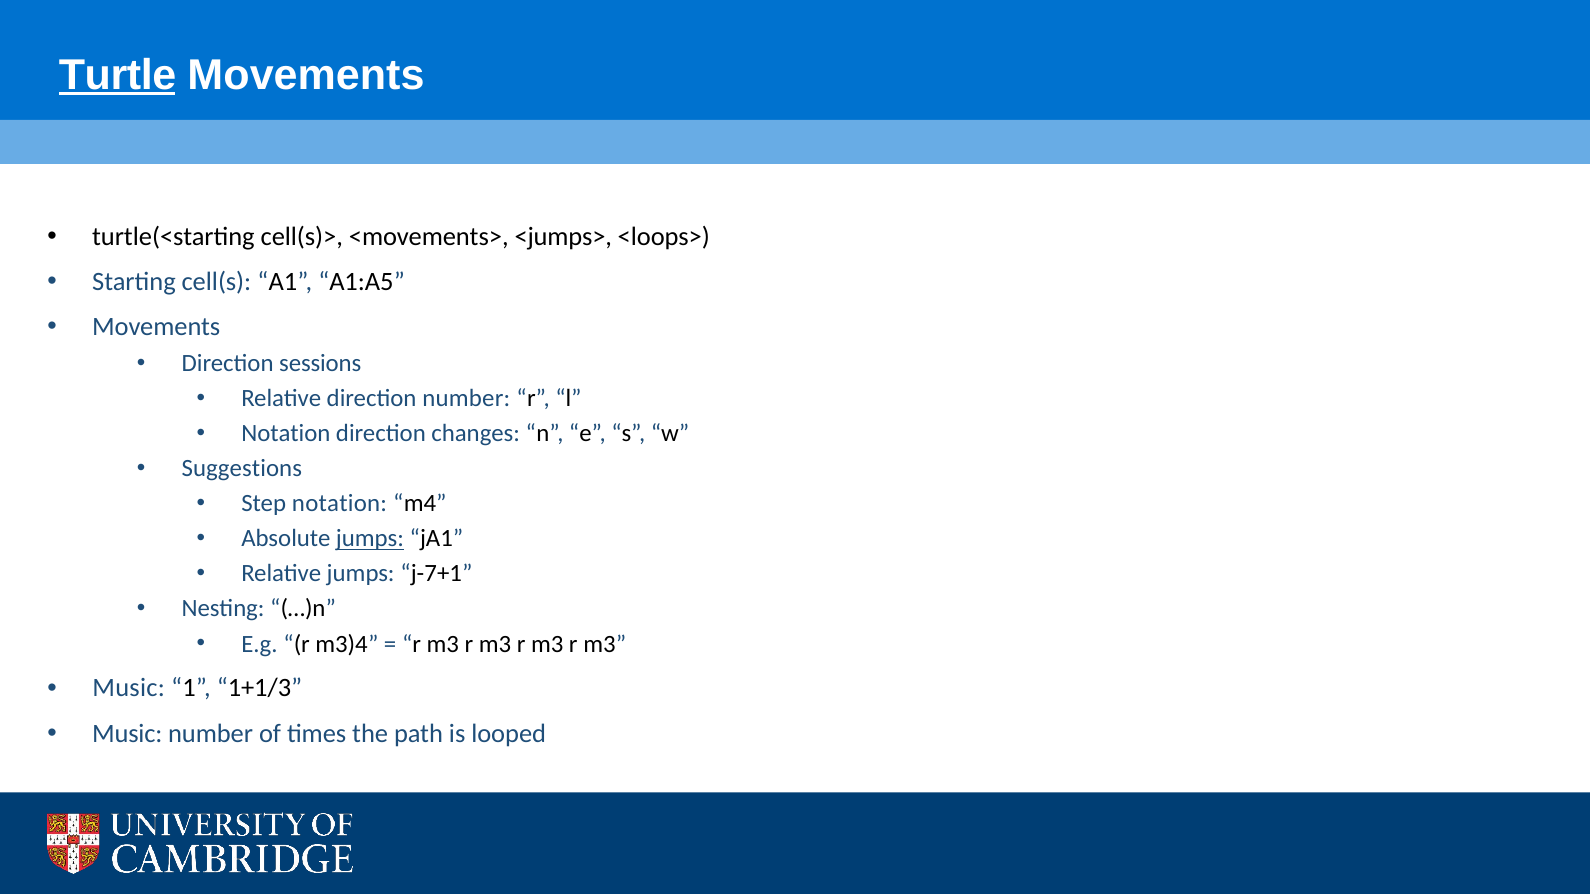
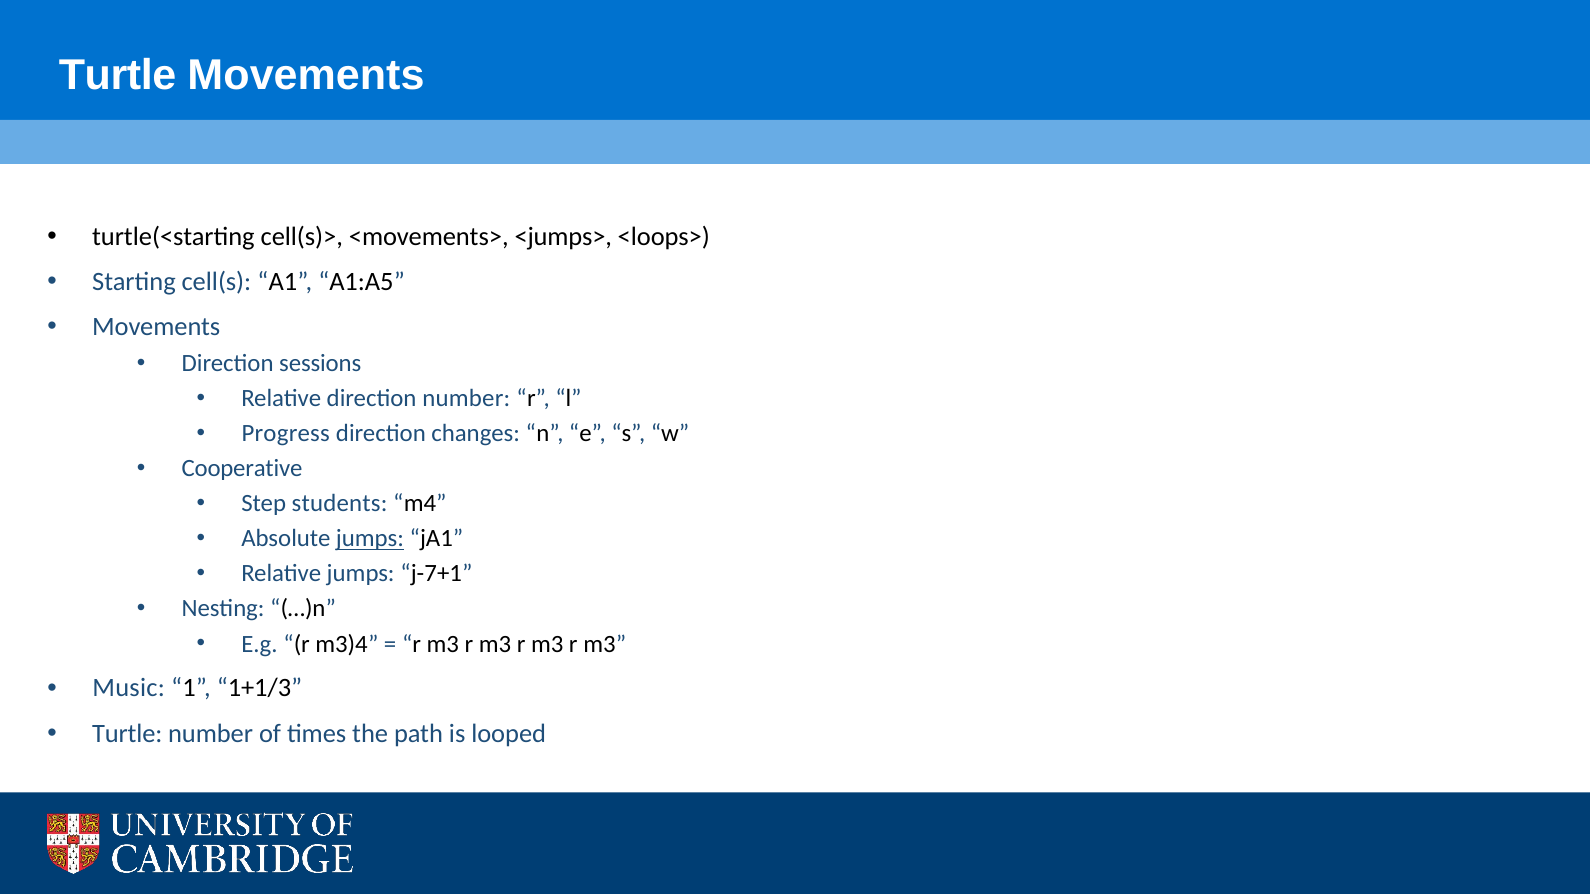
Turtle at (118, 75) underline: present -> none
Notation at (286, 433): Notation -> Progress
Suggestions: Suggestions -> Cooperative
Step notation: notation -> students
Music at (127, 734): Music -> Turtle
